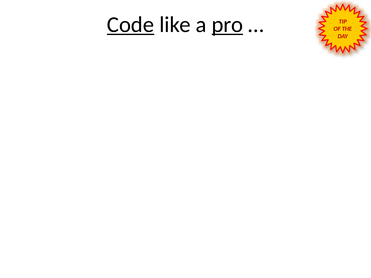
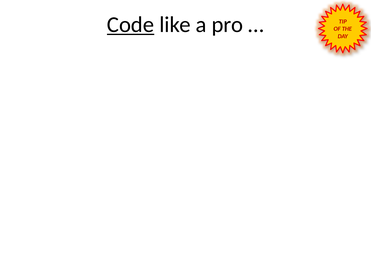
pro underline: present -> none
